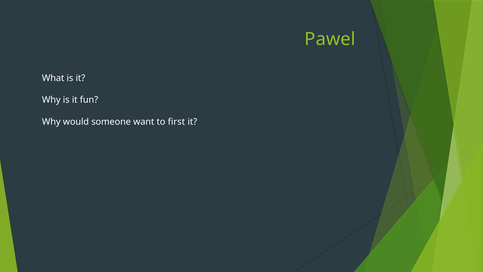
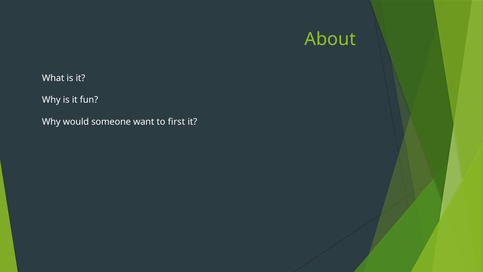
Pawel: Pawel -> About
